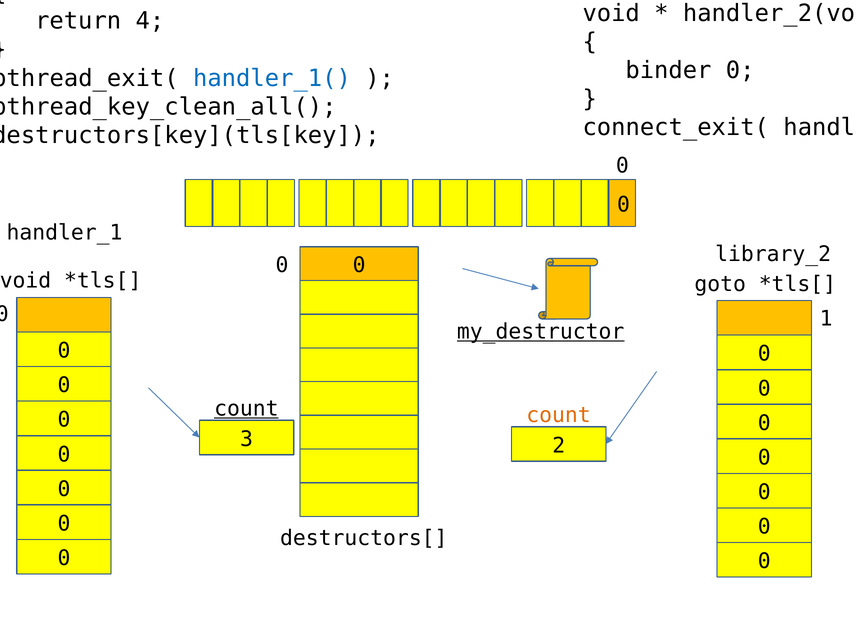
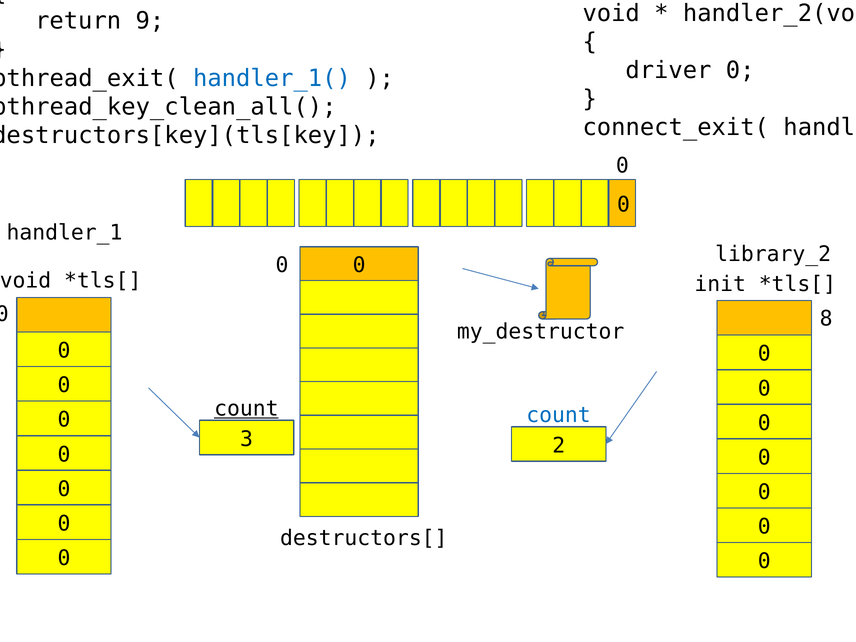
4: 4 -> 9
binder: binder -> driver
goto: goto -> init
1: 1 -> 8
my_destructor underline: present -> none
count at (559, 415) colour: orange -> blue
